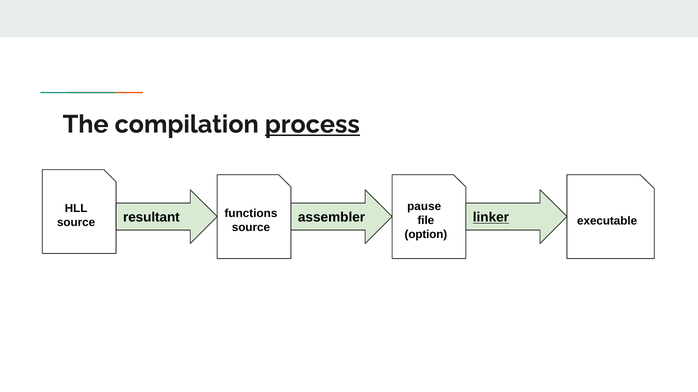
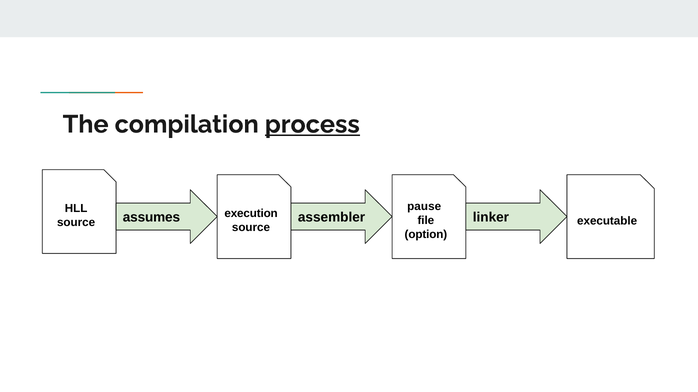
functions: functions -> execution
resultant: resultant -> assumes
linker underline: present -> none
